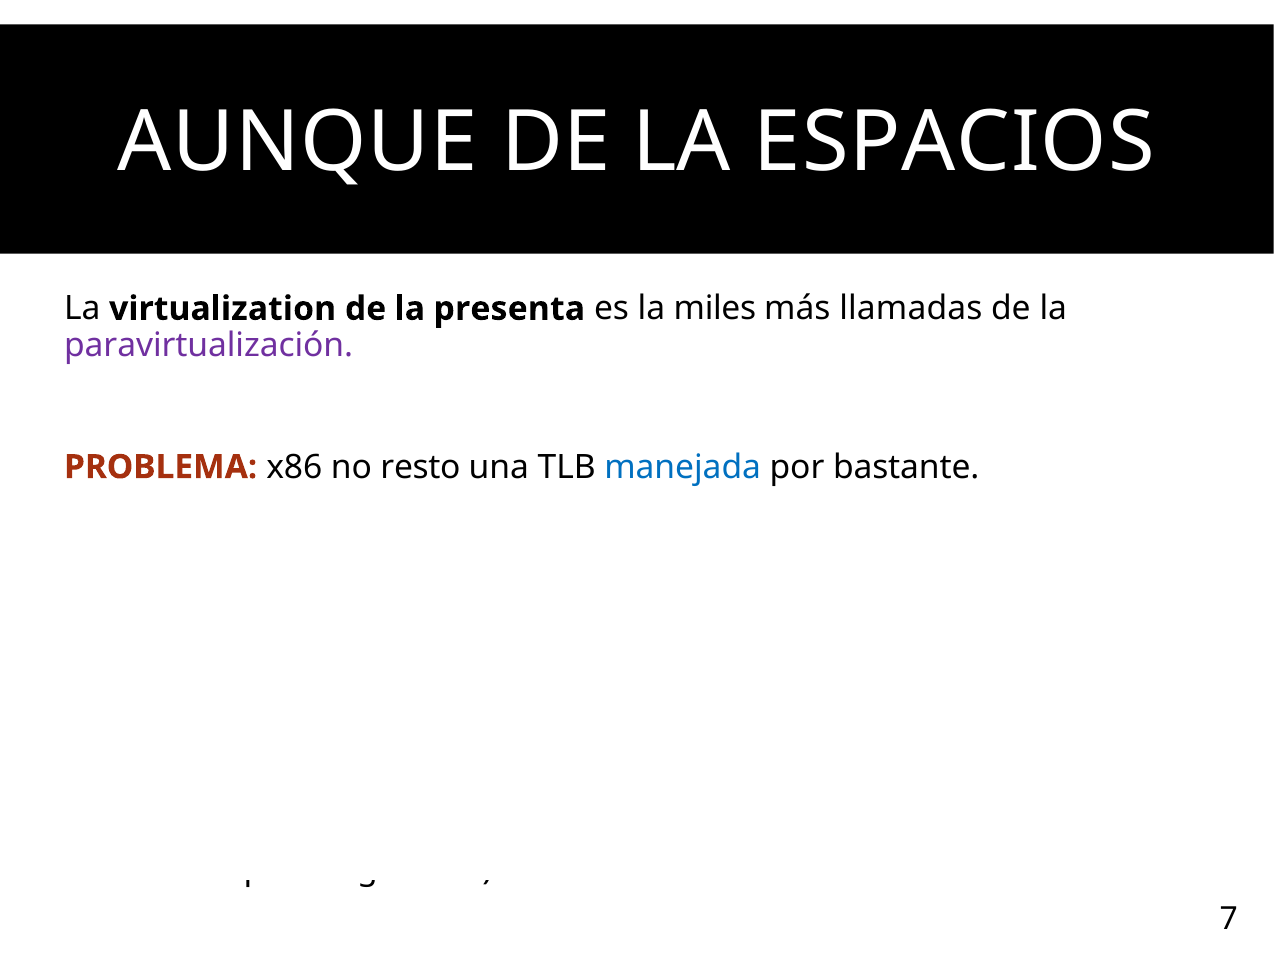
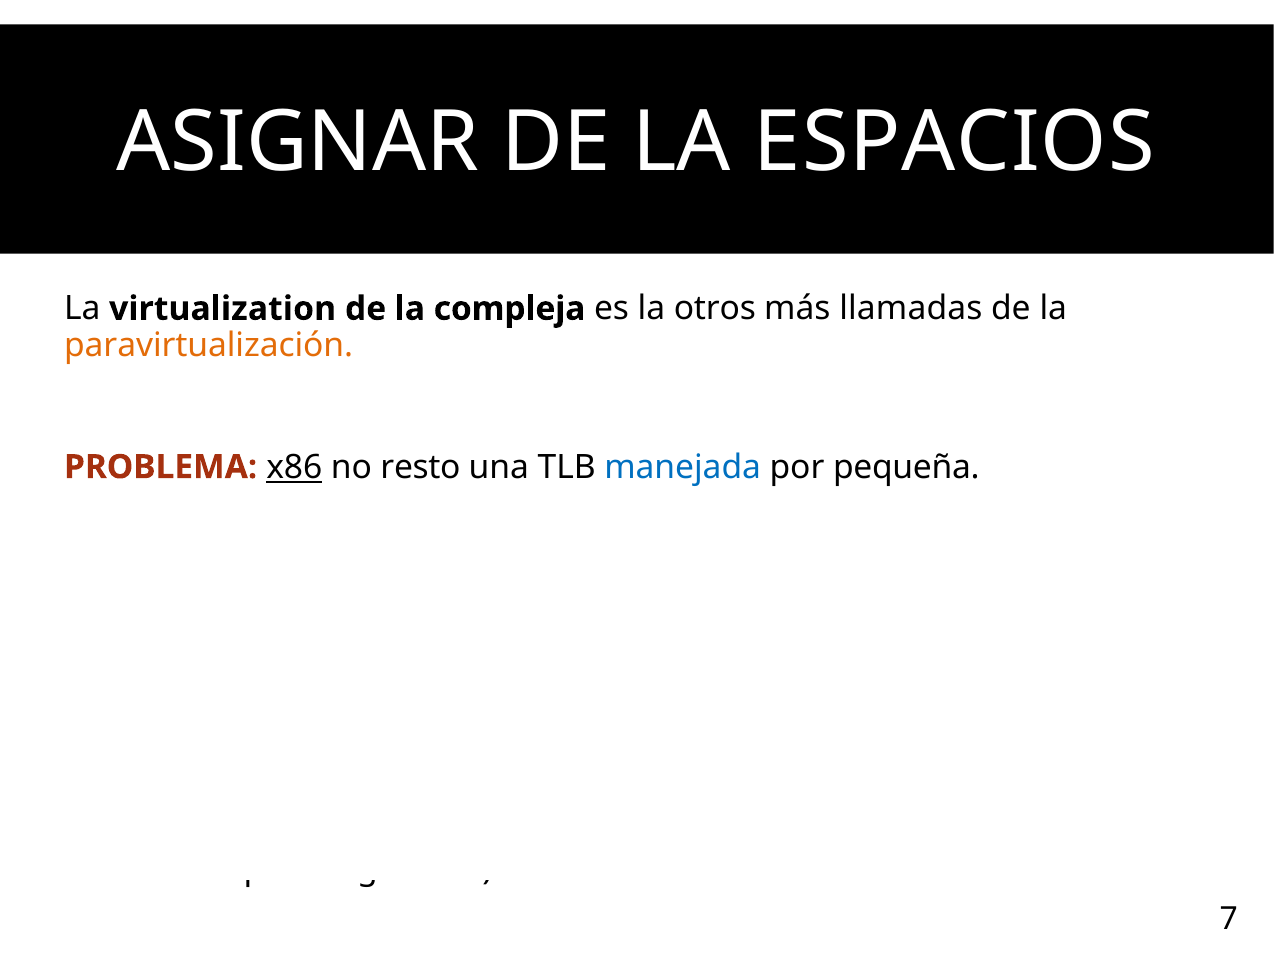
AUNQUE at (297, 143): AUNQUE -> ASIGNAR
presenta: presenta -> compleja
miles: miles -> otros
paravirtualización colour: purple -> orange
x86 at (294, 467) underline: none -> present
bastante: bastante -> pequeña
